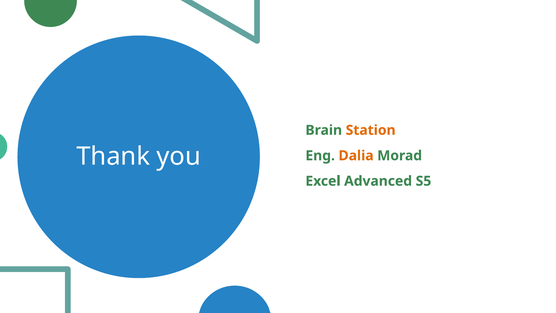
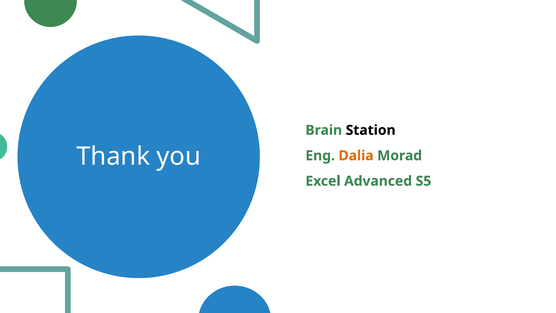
Station colour: orange -> black
